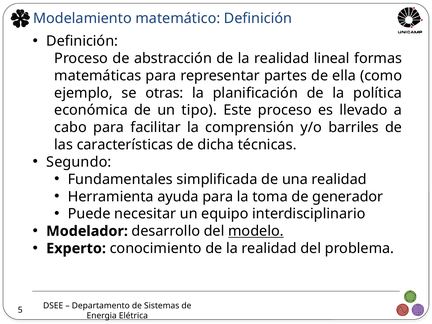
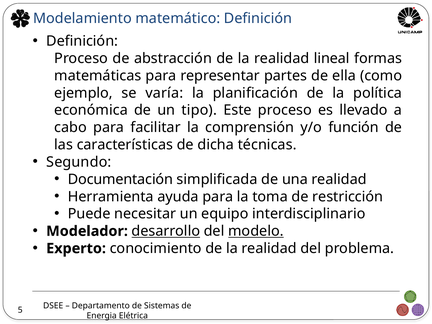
otras: otras -> varía
barriles: barriles -> función
Fundamentales: Fundamentales -> Documentación
generador: generador -> restricción
desarrollo underline: none -> present
